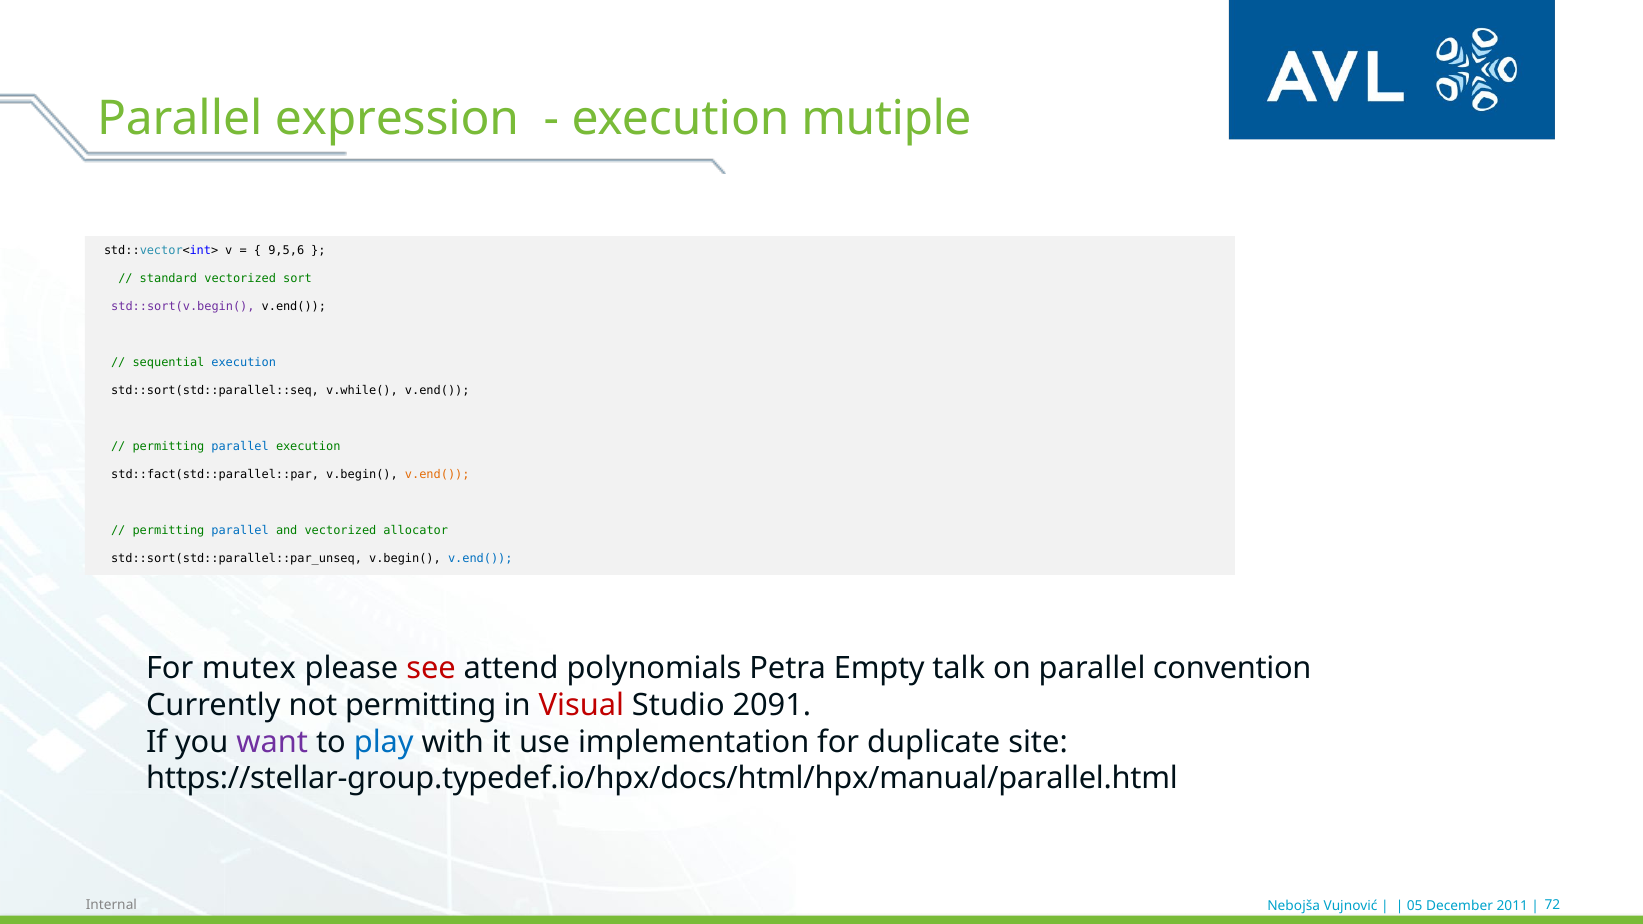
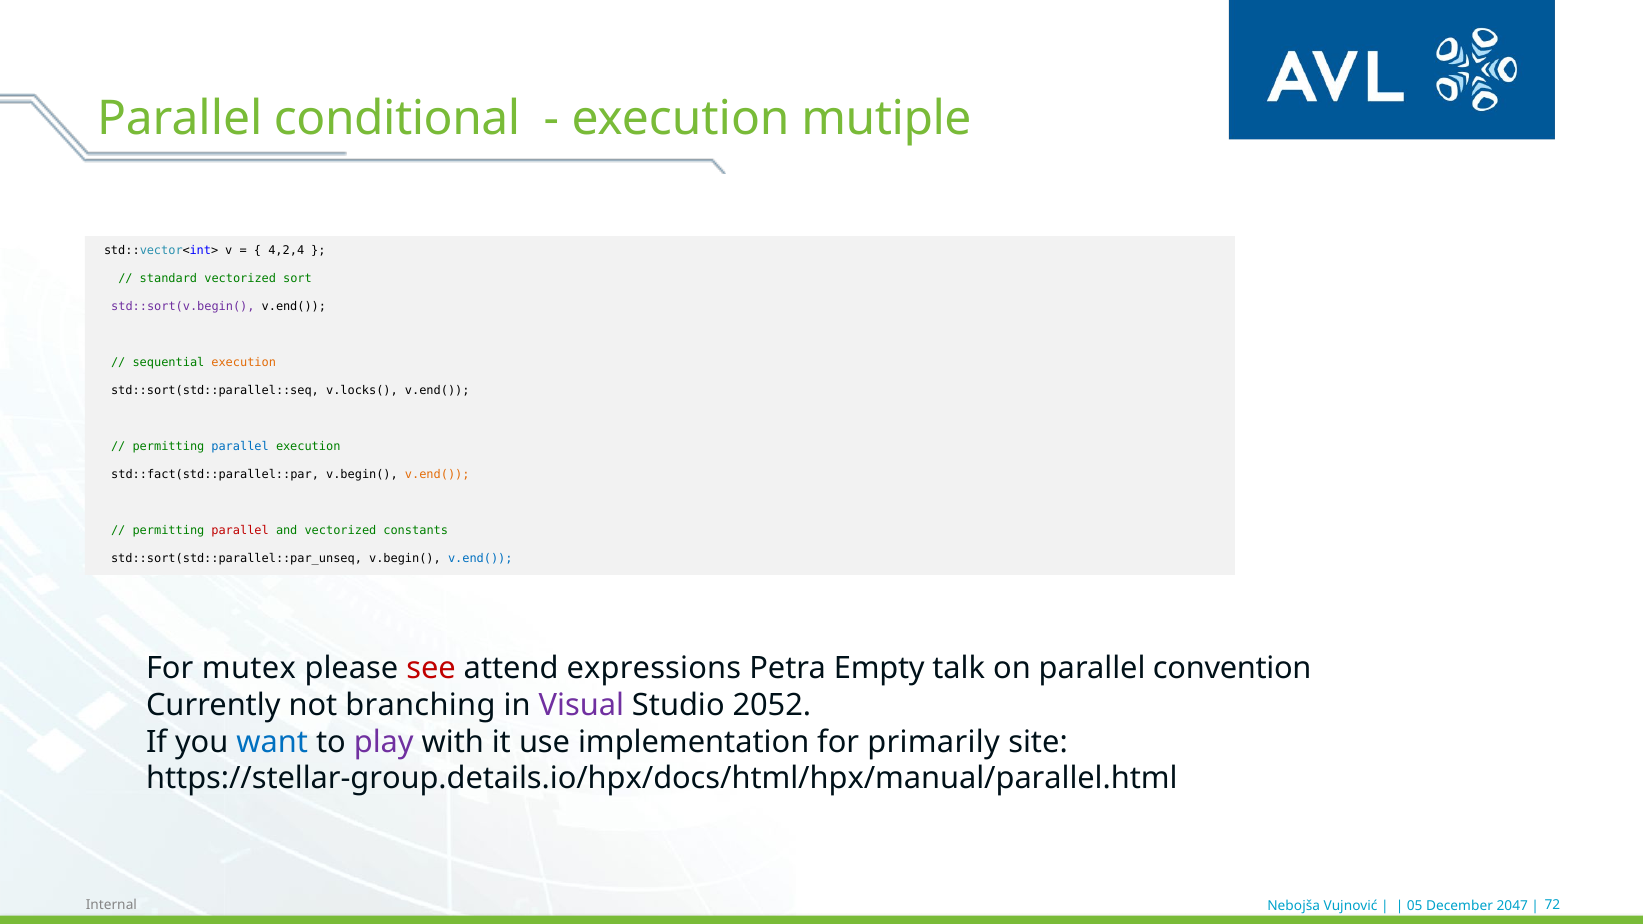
expression: expression -> conditional
9,5,6: 9,5,6 -> 4,2,4
execution at (244, 362) colour: blue -> orange
v.while(: v.while( -> v.locks(
parallel at (240, 531) colour: blue -> red
allocator: allocator -> constants
polynomials: polynomials -> expressions
not permitting: permitting -> branching
Visual colour: red -> purple
2091: 2091 -> 2052
want colour: purple -> blue
play colour: blue -> purple
duplicate: duplicate -> primarily
https://stellar-group.typedef.io/hpx/docs/html/hpx/manual/parallel.html: https://stellar-group.typedef.io/hpx/docs/html/hpx/manual/parallel.html -> https://stellar-group.details.io/hpx/docs/html/hpx/manual/parallel.html
2011: 2011 -> 2047
